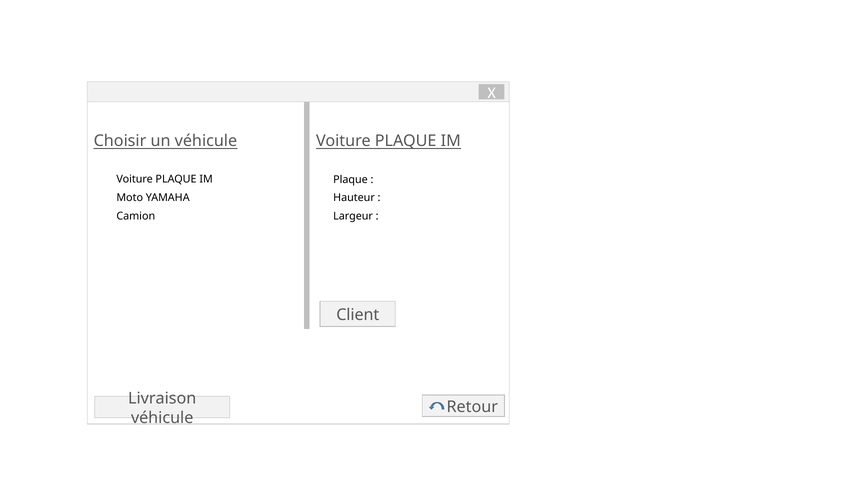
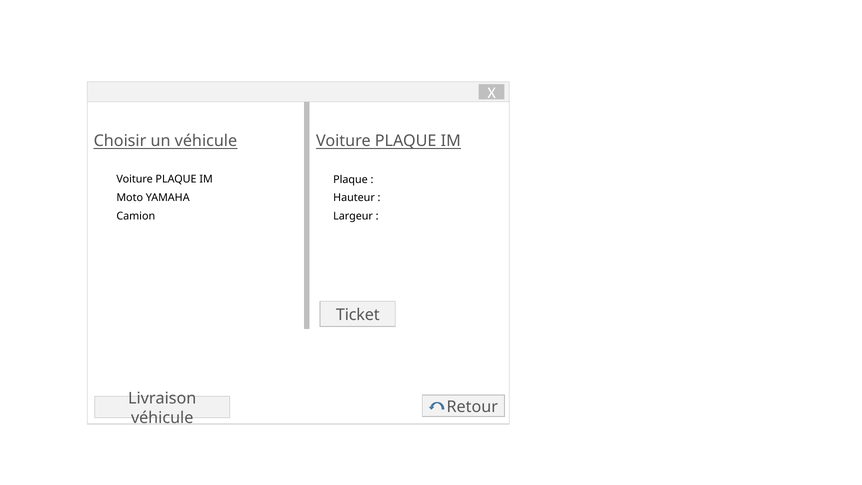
Client: Client -> Ticket
